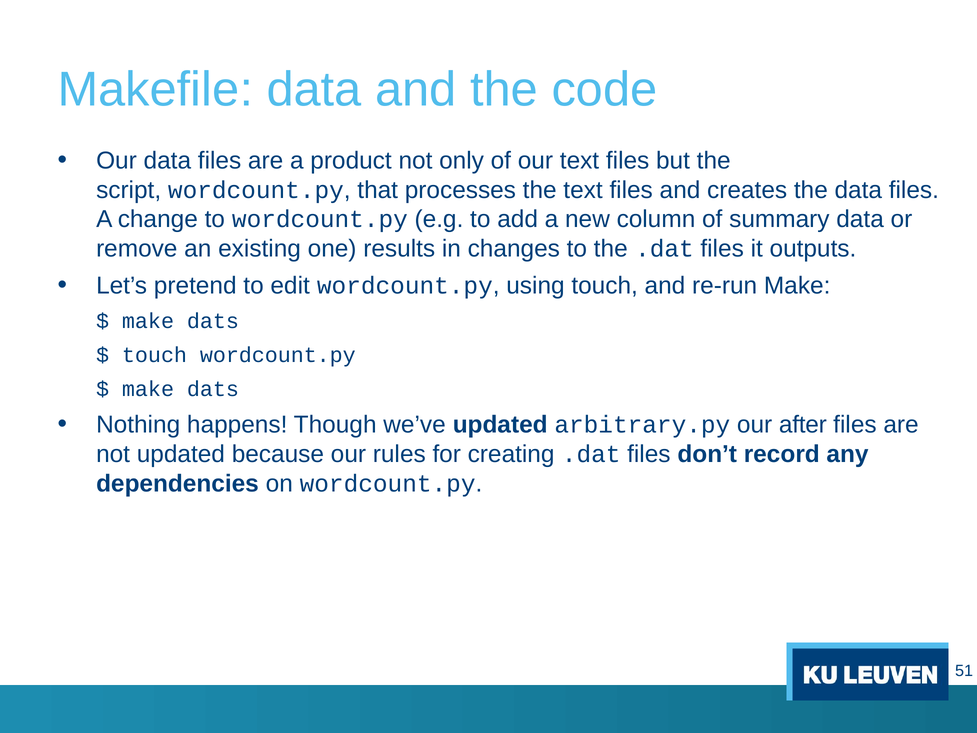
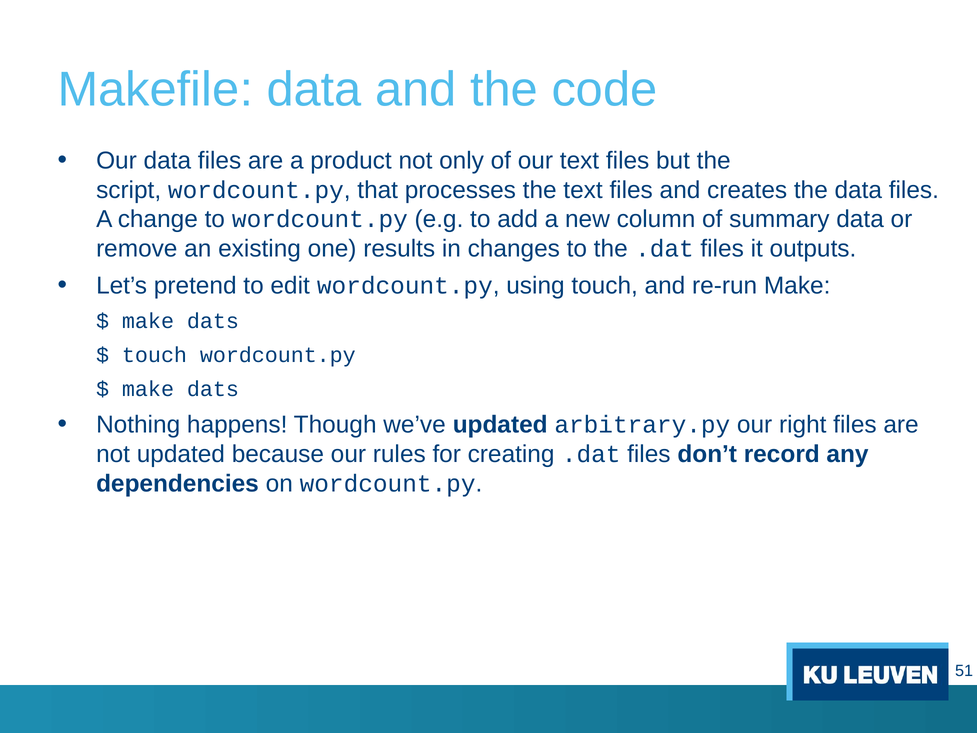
after: after -> right
